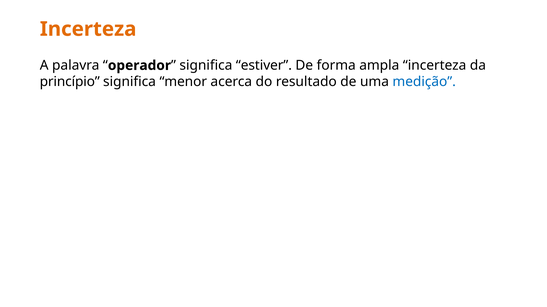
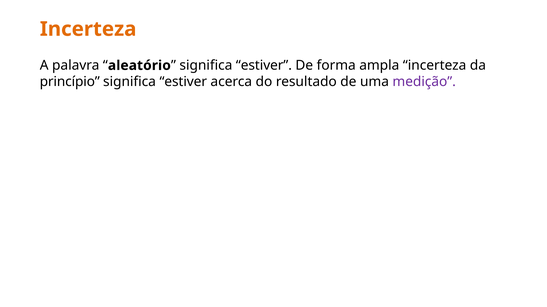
operador: operador -> aleatório
menor at (183, 82): menor -> estiver
medição colour: blue -> purple
